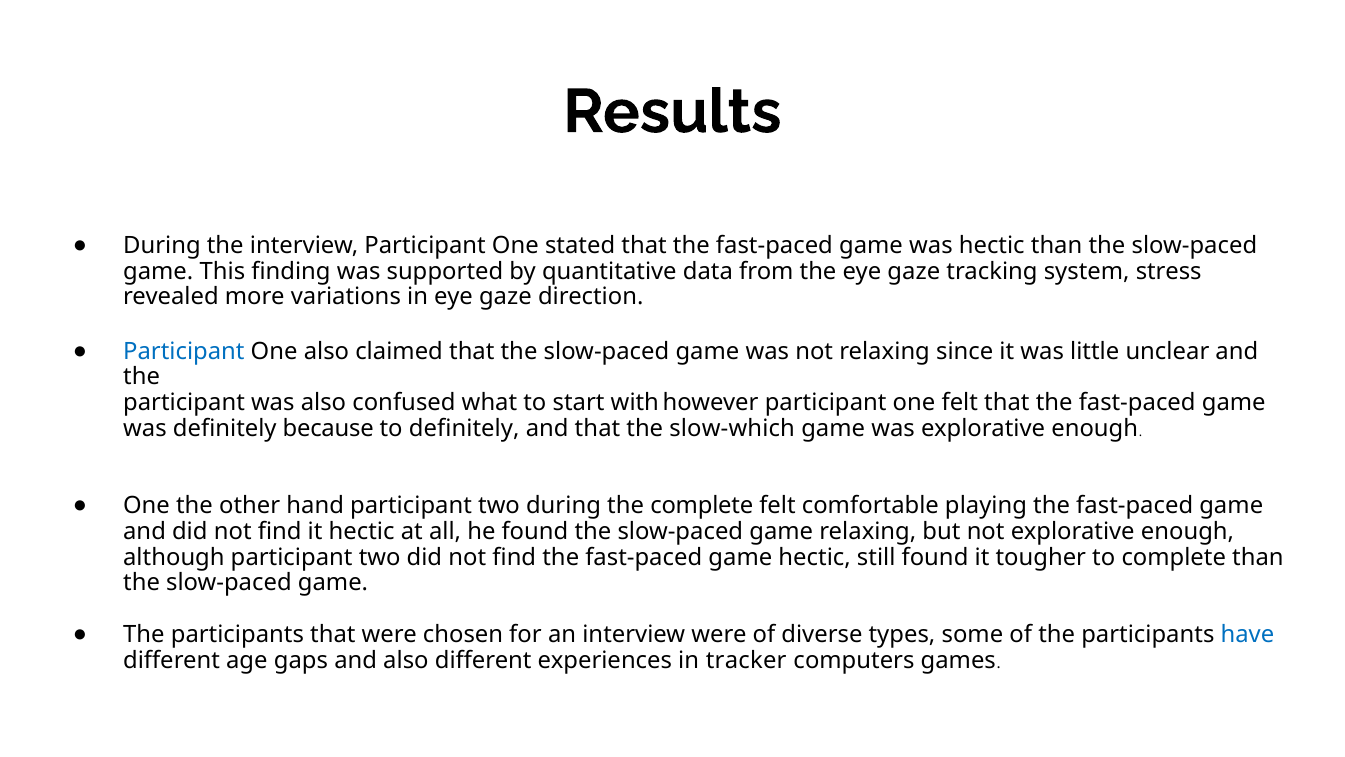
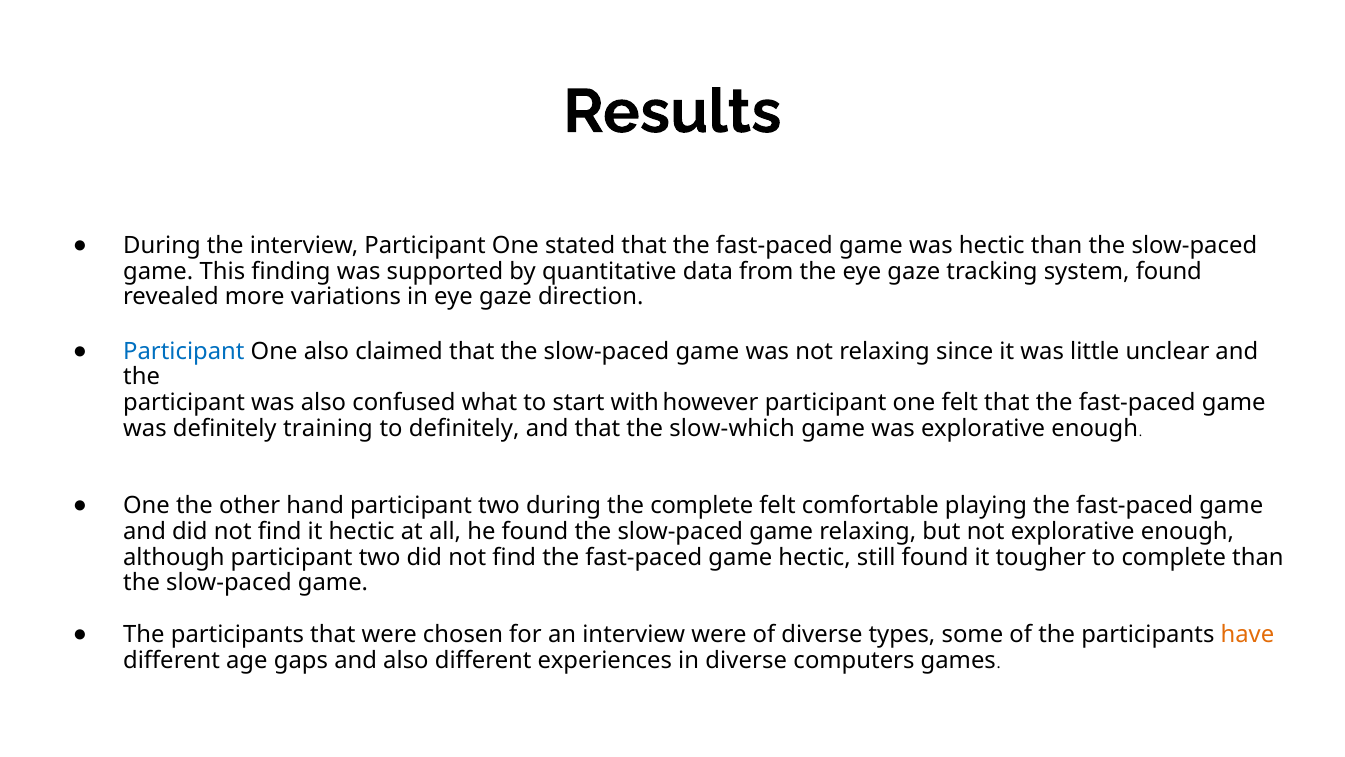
system stress: stress -> found
because: because -> training
have colour: blue -> orange
in tracker: tracker -> diverse
